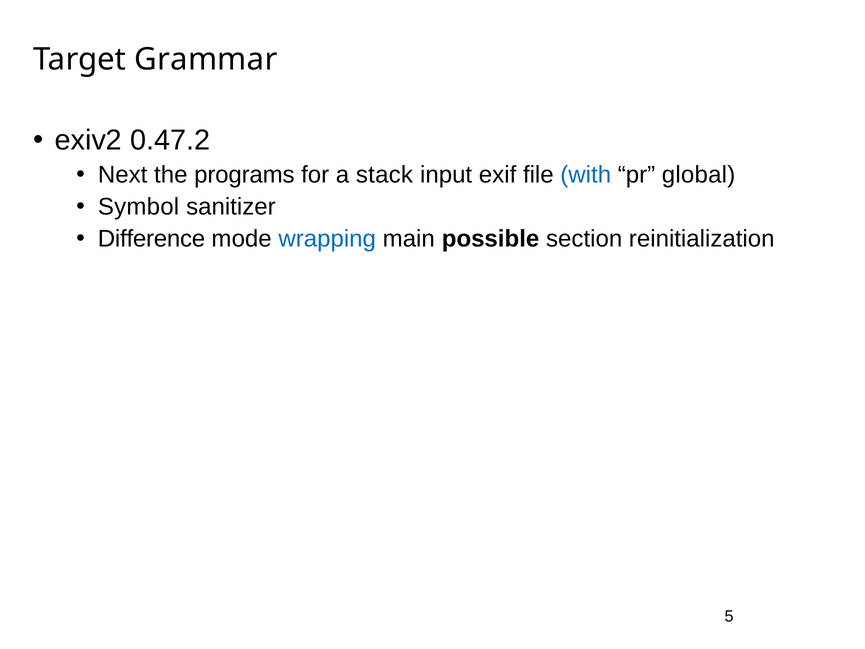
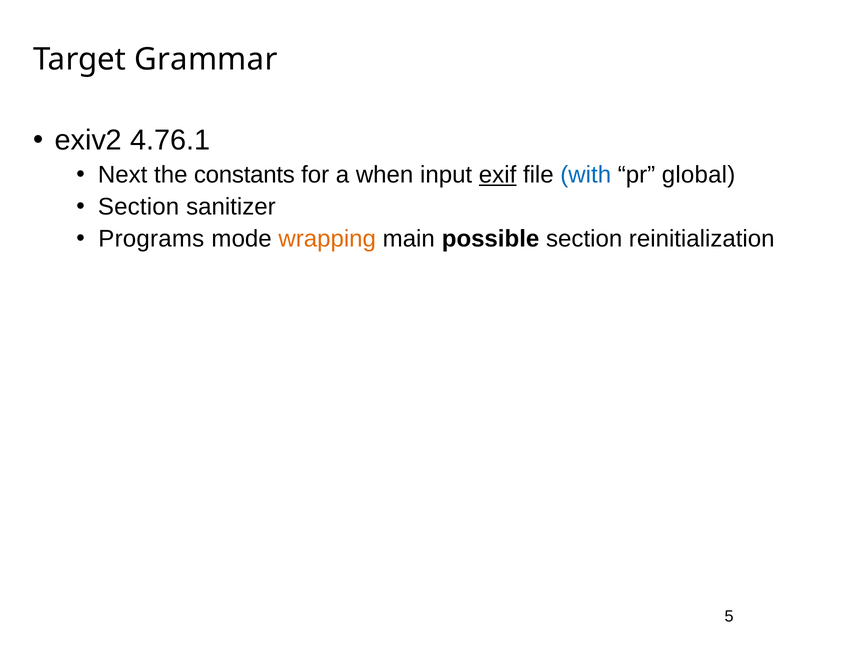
0.47.2: 0.47.2 -> 4.76.1
programs: programs -> constants
stack: stack -> when
exif underline: none -> present
Symbol at (139, 207): Symbol -> Section
Difference: Difference -> Programs
wrapping colour: blue -> orange
